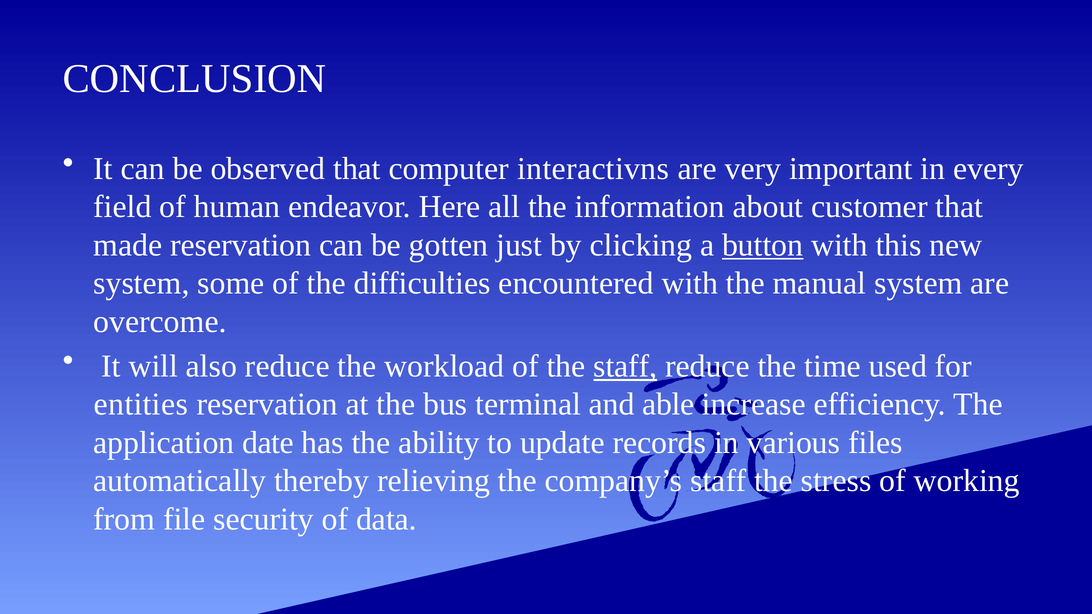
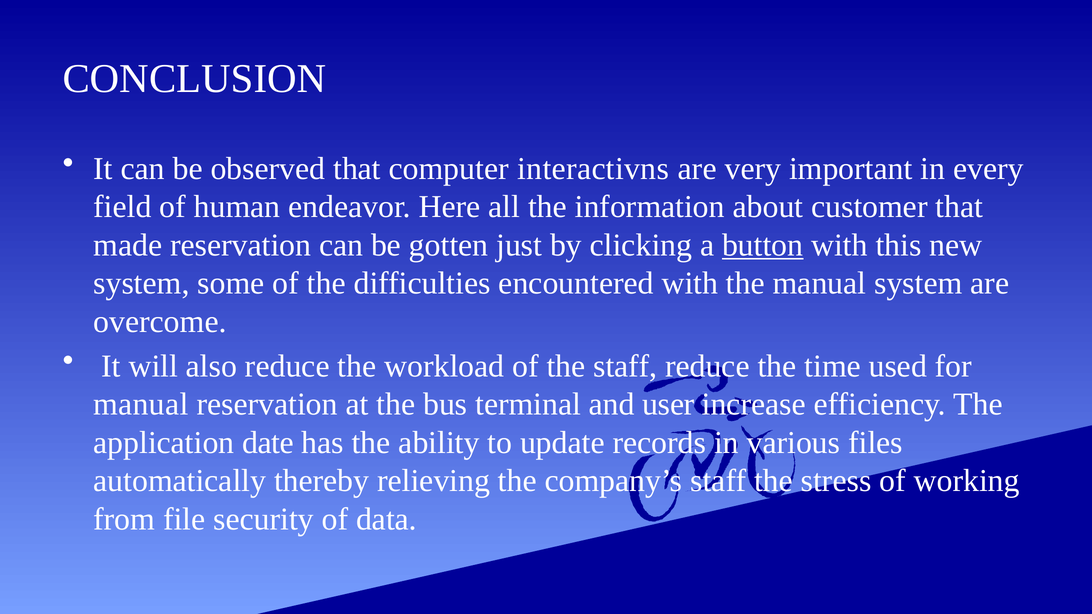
staff at (625, 366) underline: present -> none
entities at (141, 405): entities -> manual
able: able -> user
